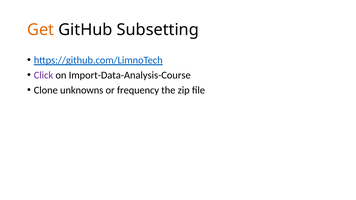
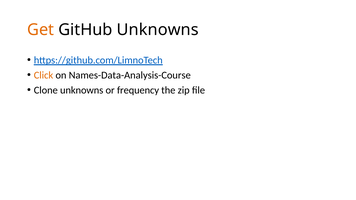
GitHub Subsetting: Subsetting -> Unknowns
Click colour: purple -> orange
Import-Data-Analysis-Course: Import-Data-Analysis-Course -> Names-Data-Analysis-Course
